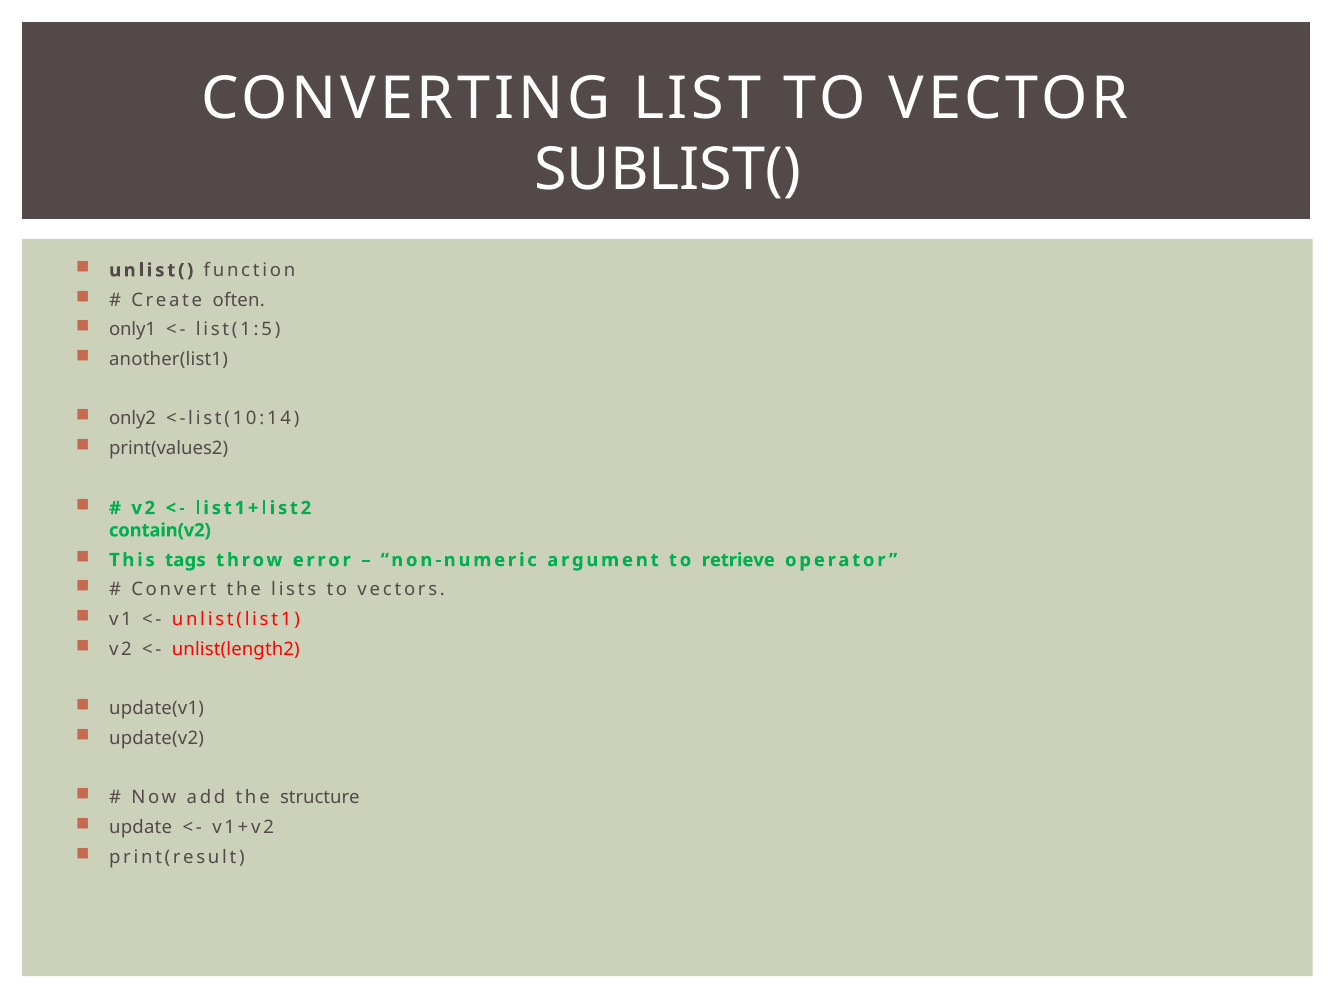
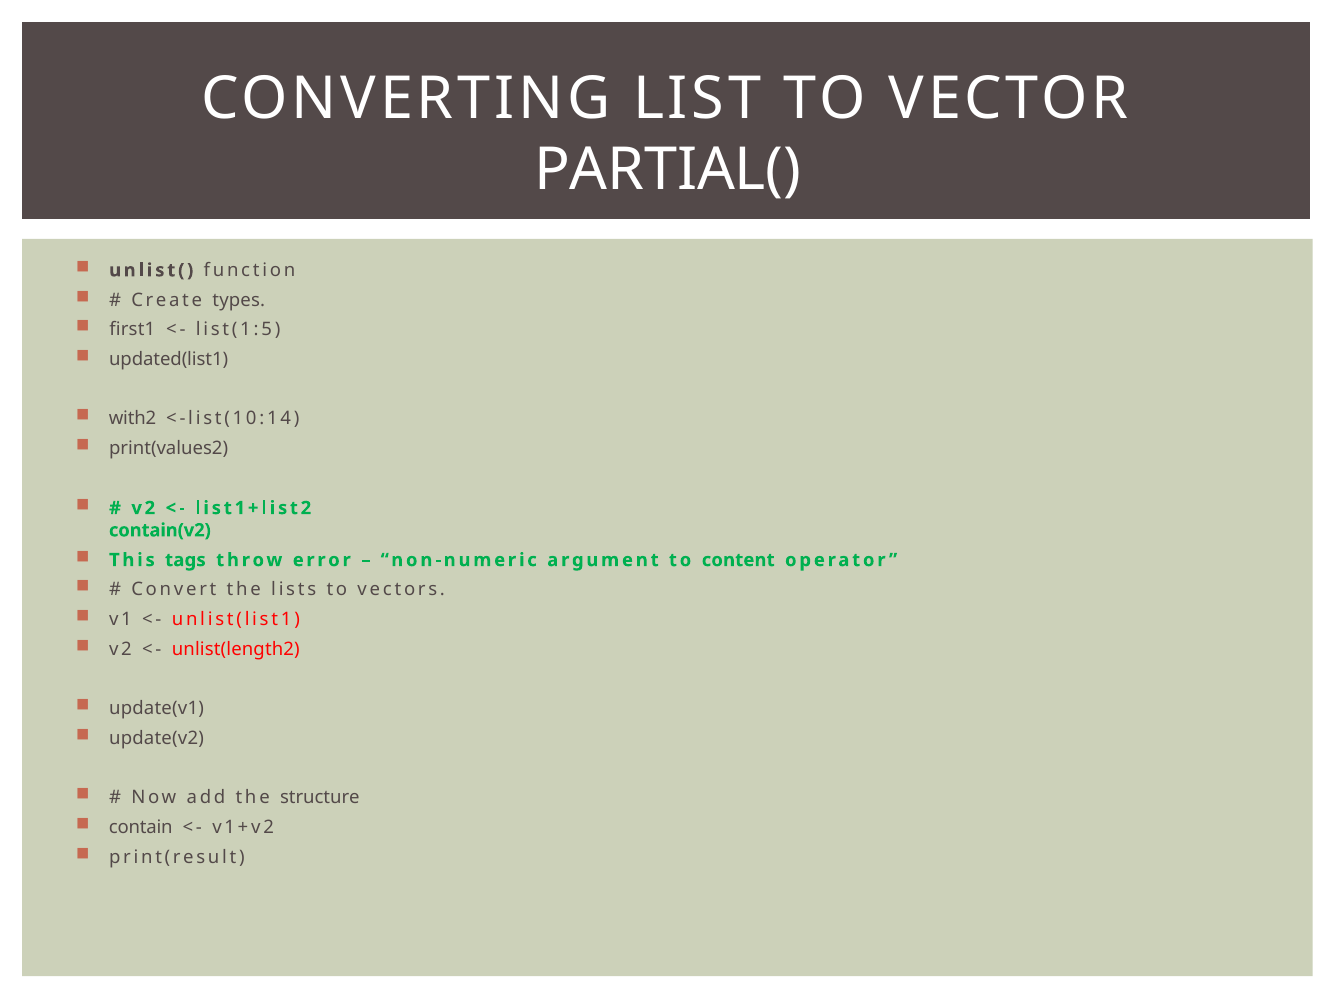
SUBLIST(: SUBLIST( -> PARTIAL(
often: often -> types
only1: only1 -> first1
another(list1: another(list1 -> updated(list1
only2: only2 -> with2
retrieve: retrieve -> content
update: update -> contain
